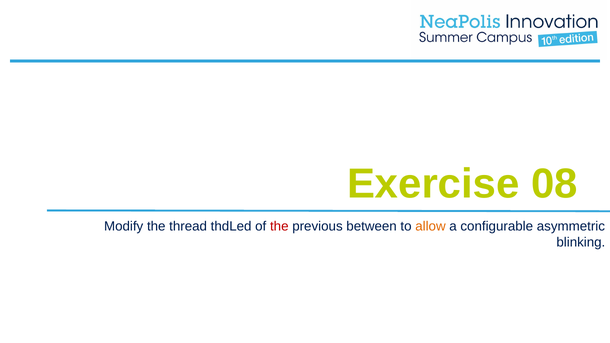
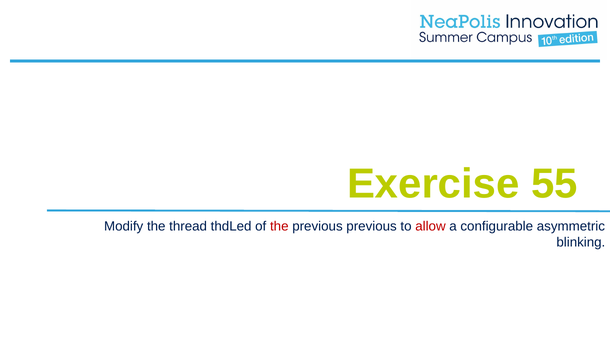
08: 08 -> 55
previous between: between -> previous
allow colour: orange -> red
